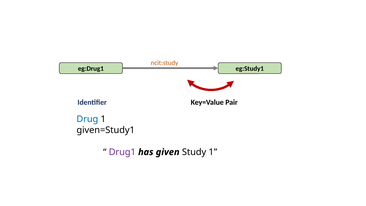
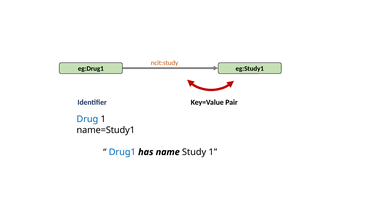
given=Study1: given=Study1 -> name=Study1
Drug1 colour: purple -> blue
given: given -> name
